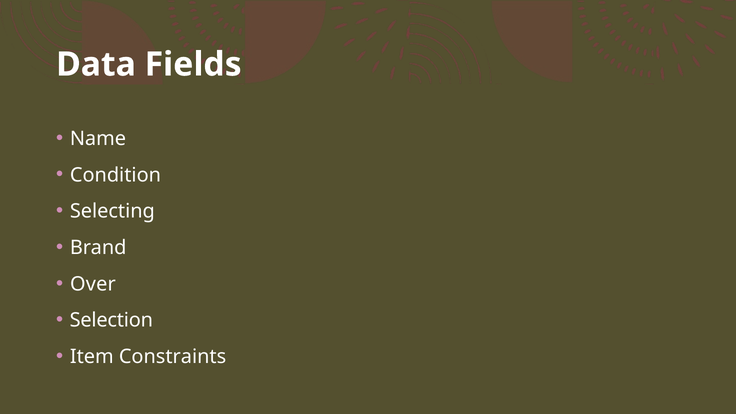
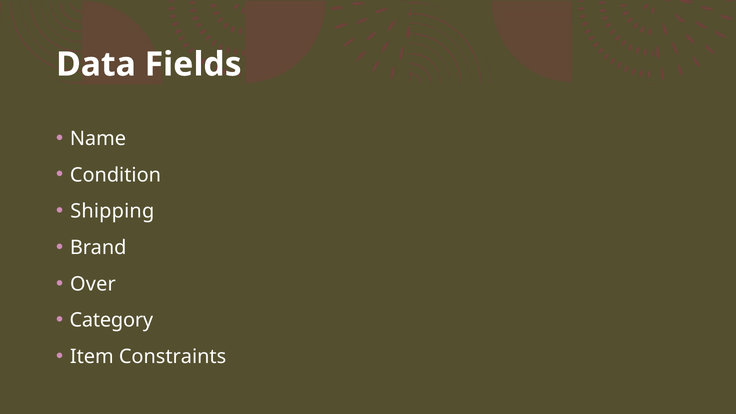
Selecting: Selecting -> Shipping
Selection: Selection -> Category
